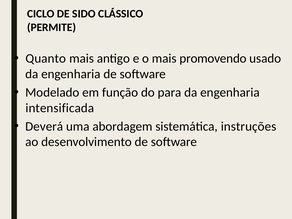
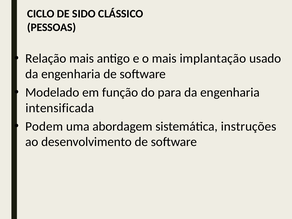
PERMITE: PERMITE -> PESSOAS
Quanto: Quanto -> Relação
promovendo: promovendo -> implantação
Deverá: Deverá -> Podem
